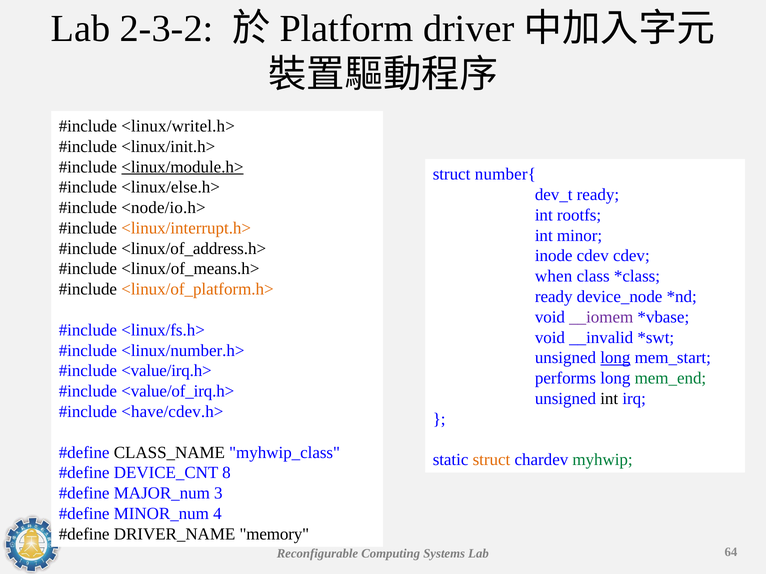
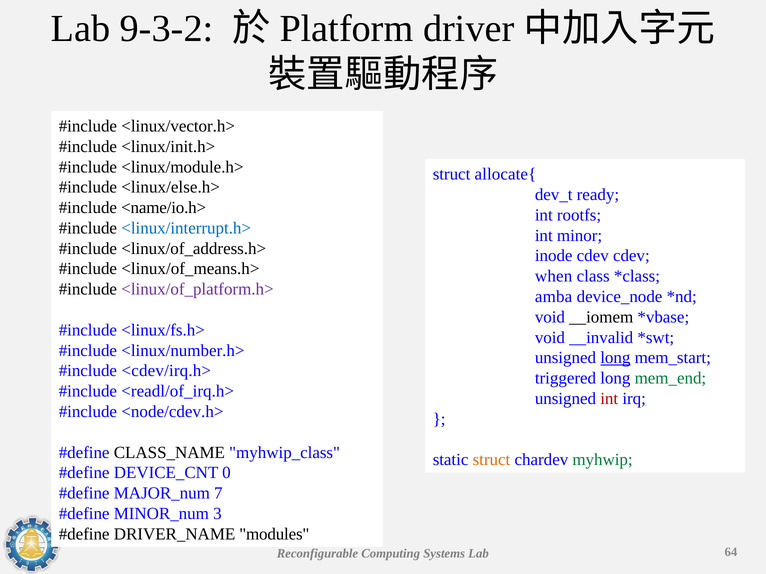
2-3-2: 2-3-2 -> 9-3-2
<linux/writel.h>: <linux/writel.h> -> <linux/vector.h>
<linux/module.h> underline: present -> none
number{: number{ -> allocate{
<node/io.h>: <node/io.h> -> <name/io.h>
<linux/interrupt.h> colour: orange -> blue
<linux/of_platform.h> colour: orange -> purple
ready at (554, 297): ready -> amba
__iomem colour: purple -> black
<value/irq.h>: <value/irq.h> -> <cdev/irq.h>
performs: performs -> triggered
<value/of_irq.h>: <value/of_irq.h> -> <readl/of_irq.h>
int at (609, 399) colour: black -> red
<have/cdev.h>: <have/cdev.h> -> <node/cdev.h>
8: 8 -> 0
3: 3 -> 7
4: 4 -> 3
memory: memory -> modules
